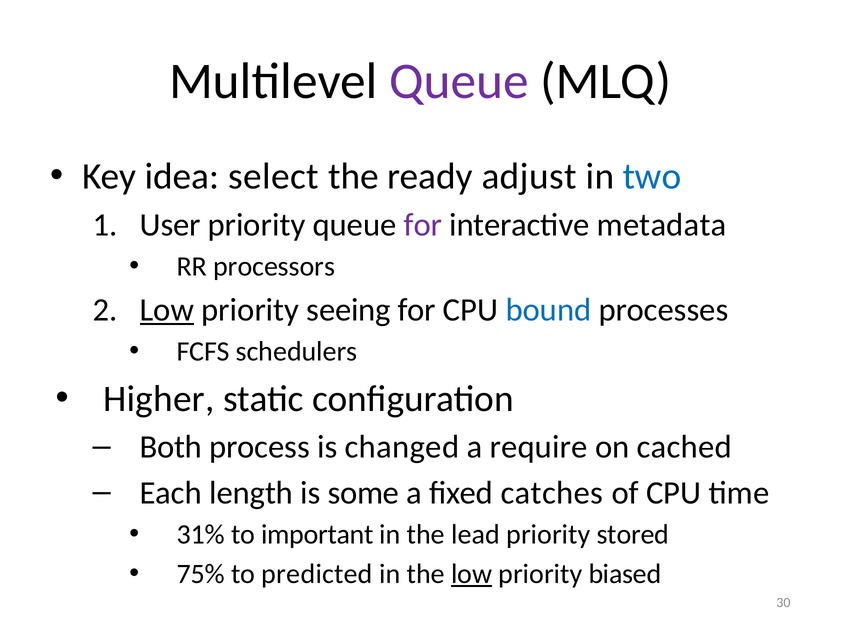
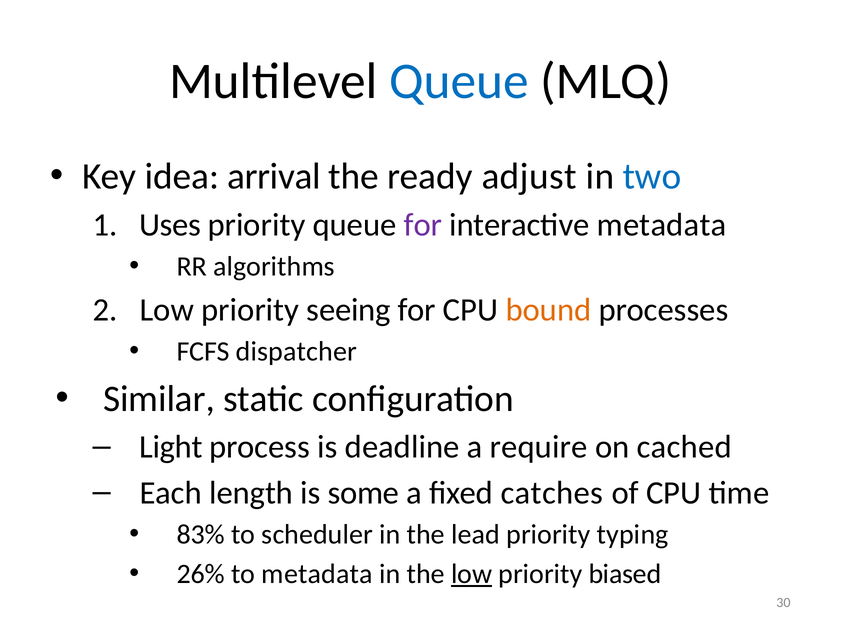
Queue at (459, 81) colour: purple -> blue
select: select -> arrival
User: User -> Uses
processors: processors -> algorithms
Low at (167, 310) underline: present -> none
bound colour: blue -> orange
schedulers: schedulers -> dispatcher
Higher: Higher -> Similar
Both: Both -> Light
changed: changed -> deadline
31%: 31% -> 83%
important: important -> scheduler
stored: stored -> typing
75%: 75% -> 26%
to predicted: predicted -> metadata
